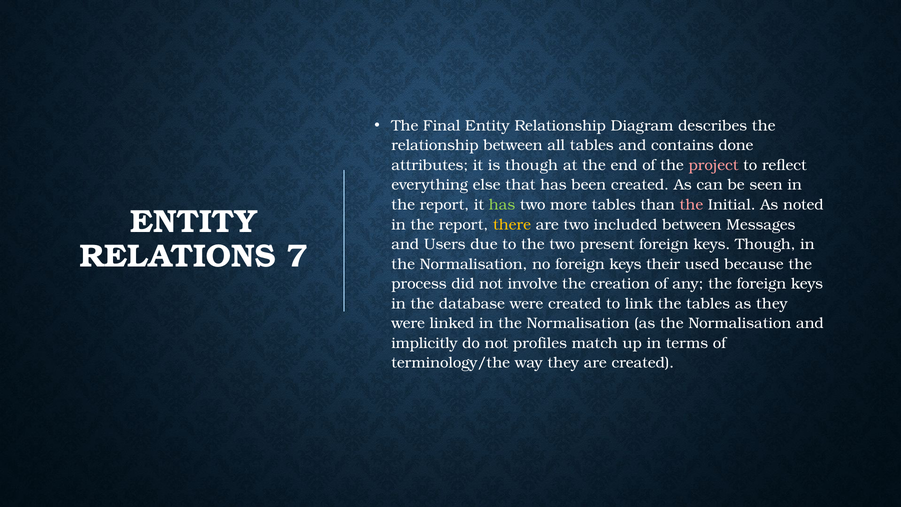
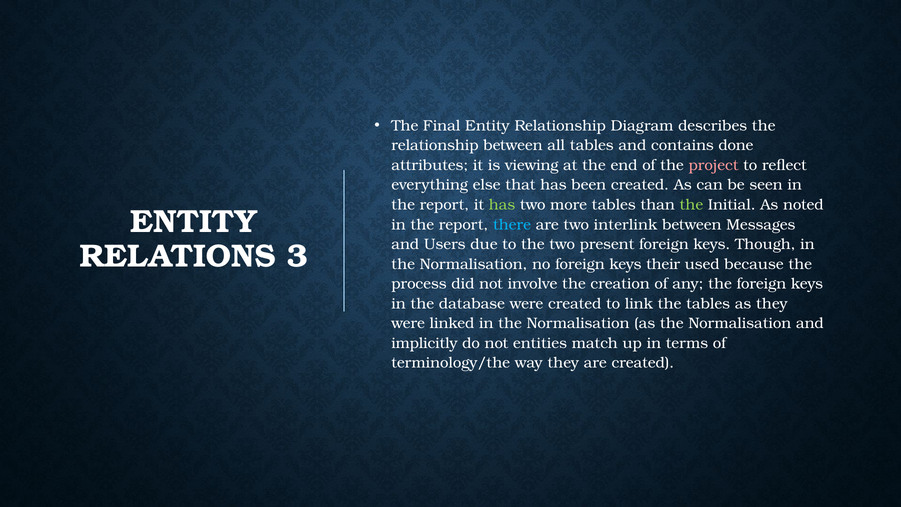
is though: though -> viewing
the at (691, 205) colour: pink -> light green
there colour: yellow -> light blue
included: included -> interlink
7: 7 -> 3
profiles: profiles -> entities
